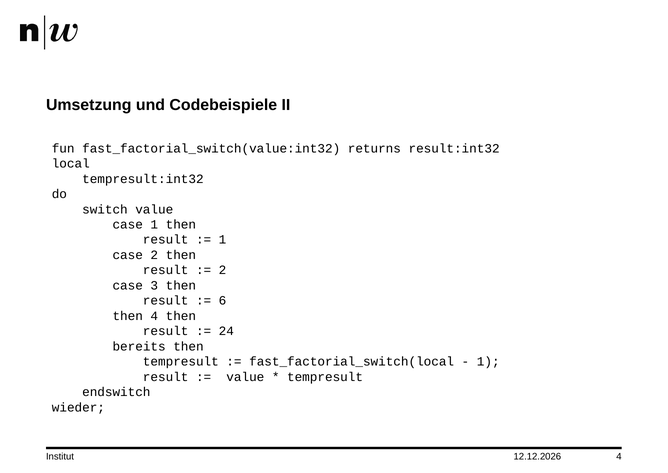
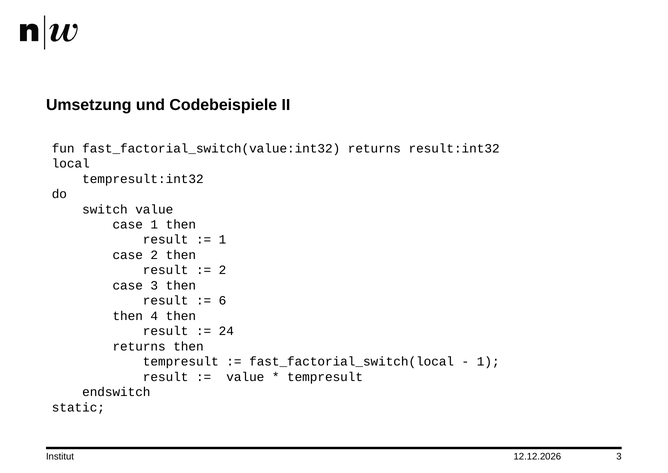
bereits at (139, 346): bereits -> returns
wieder: wieder -> static
Institut 4: 4 -> 3
